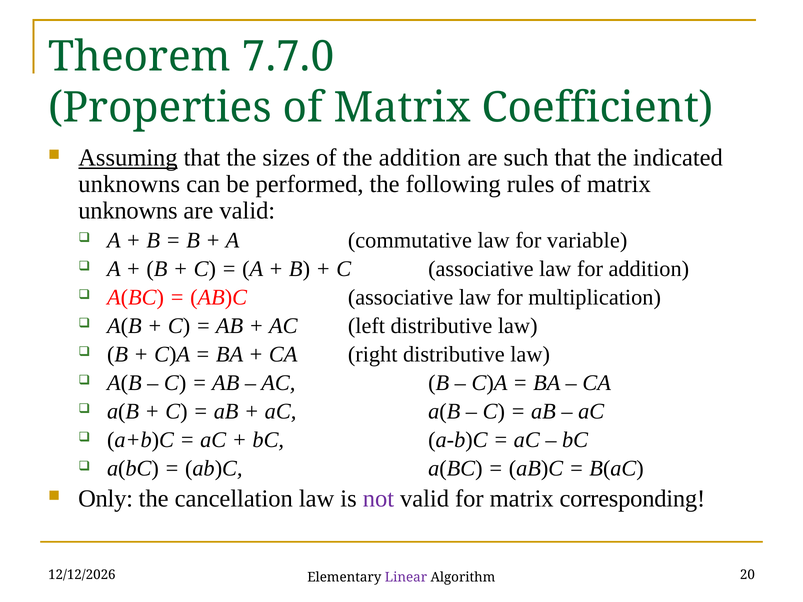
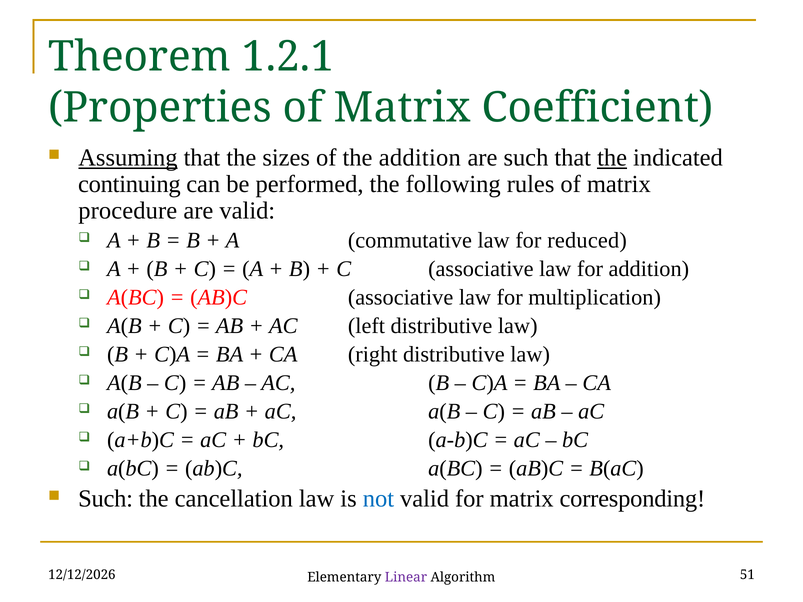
7.7.0: 7.7.0 -> 1.2.1
the at (612, 158) underline: none -> present
unknowns at (129, 184): unknowns -> continuing
unknowns at (128, 211): unknowns -> procedure
variable: variable -> reduced
Only at (106, 499): Only -> Such
not colour: purple -> blue
20: 20 -> 51
